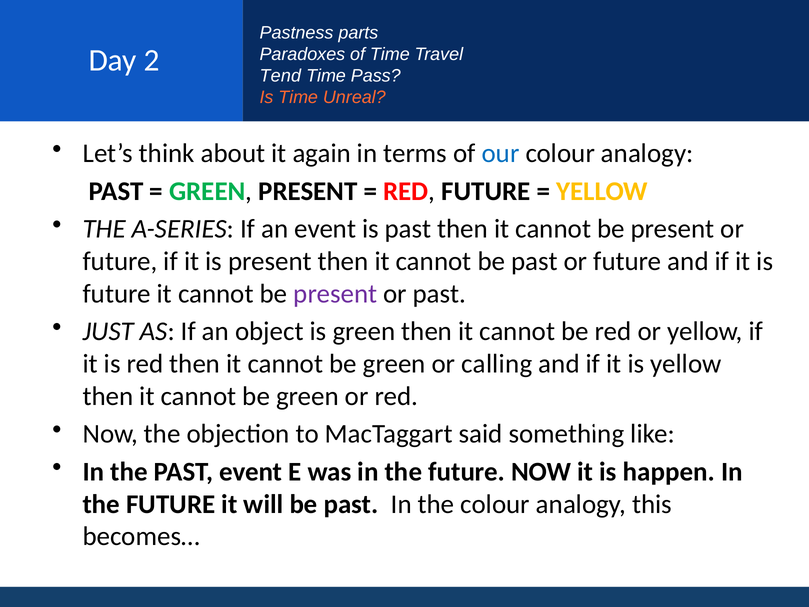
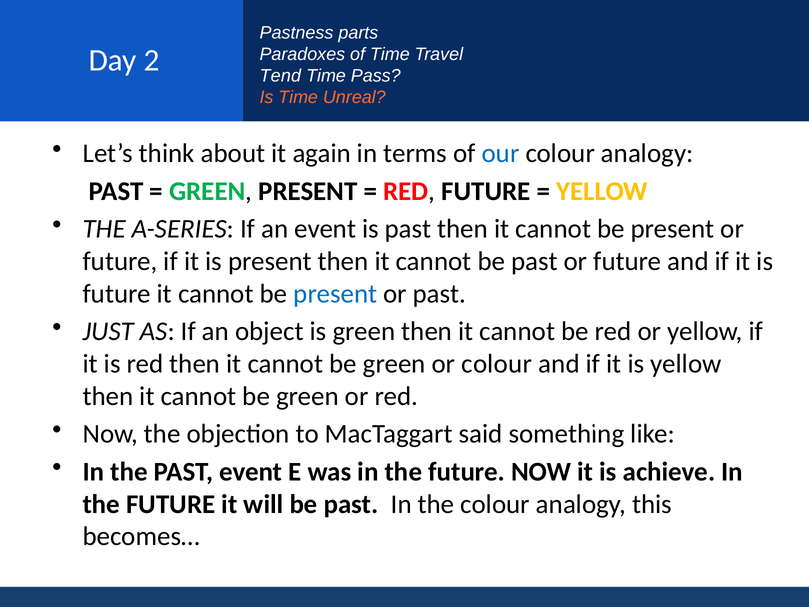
present at (335, 294) colour: purple -> blue
or calling: calling -> colour
happen: happen -> achieve
